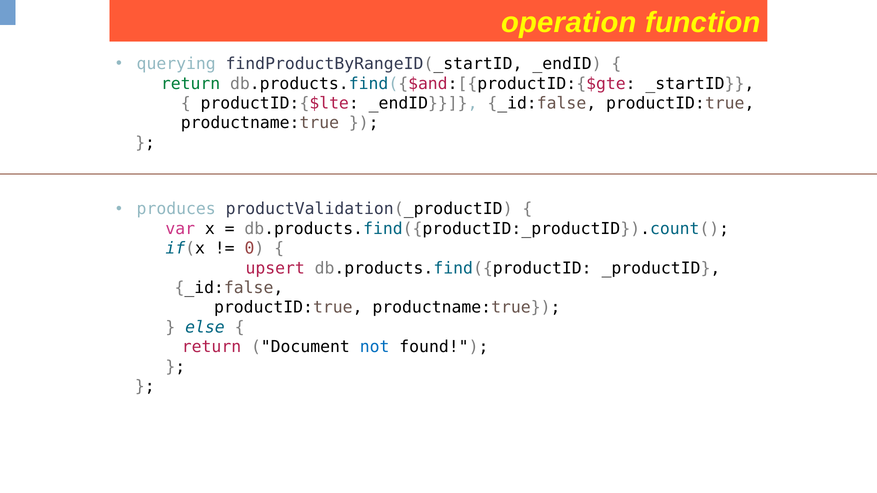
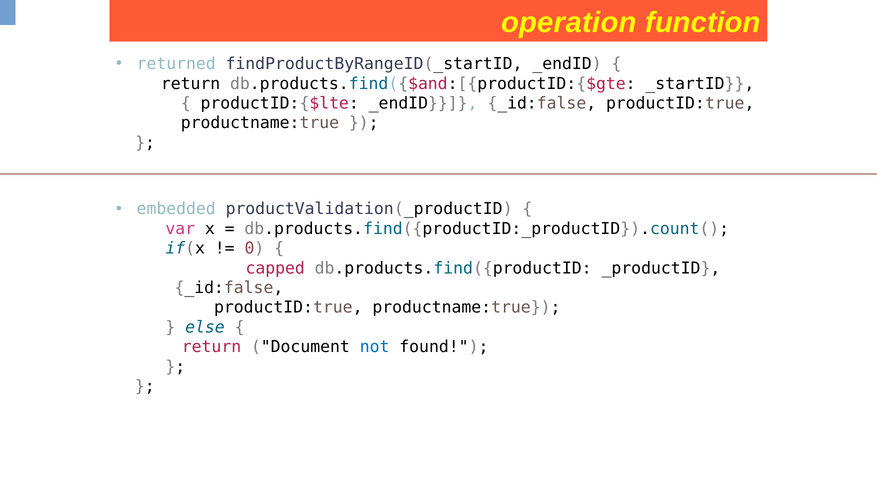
querying: querying -> returned
return at (191, 84) colour: green -> black
produces: produces -> embedded
upsert: upsert -> capped
